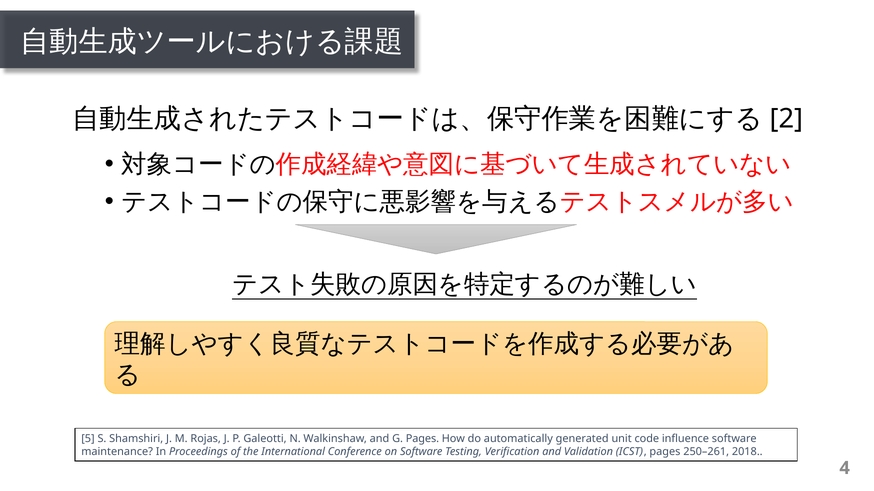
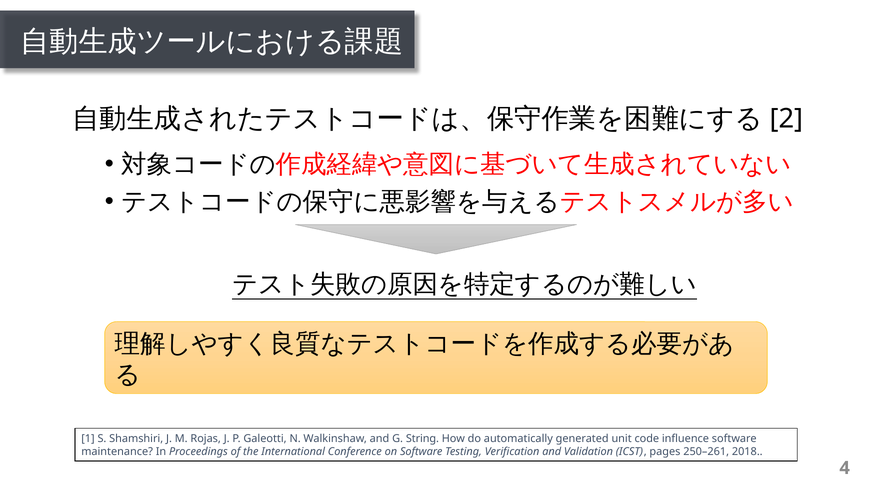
5: 5 -> 1
G Pages: Pages -> String
